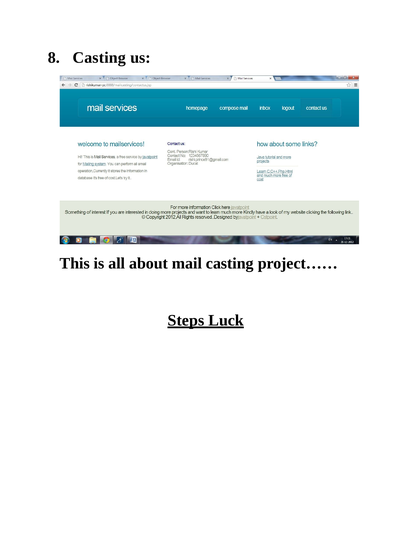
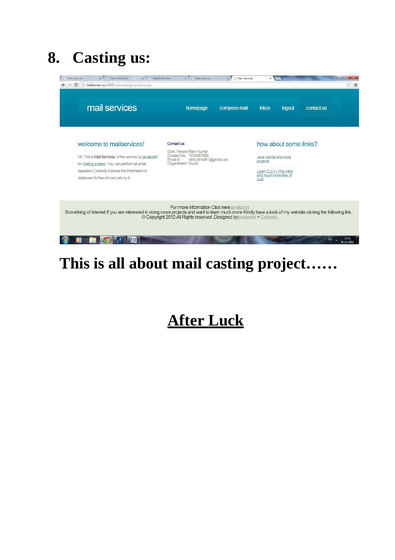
Steps: Steps -> After
